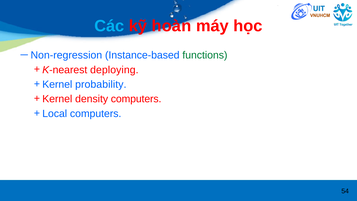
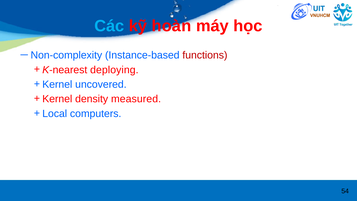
Non-regression: Non-regression -> Non-complexity
functions colour: green -> red
probability: probability -> uncovered
density computers: computers -> measured
